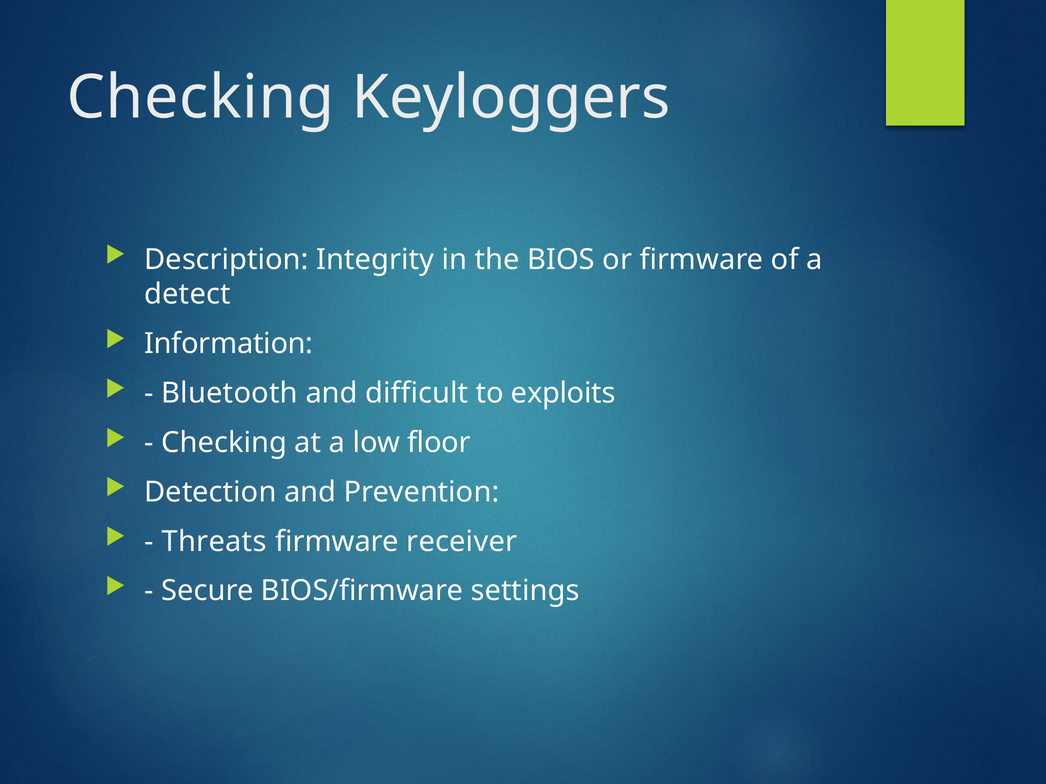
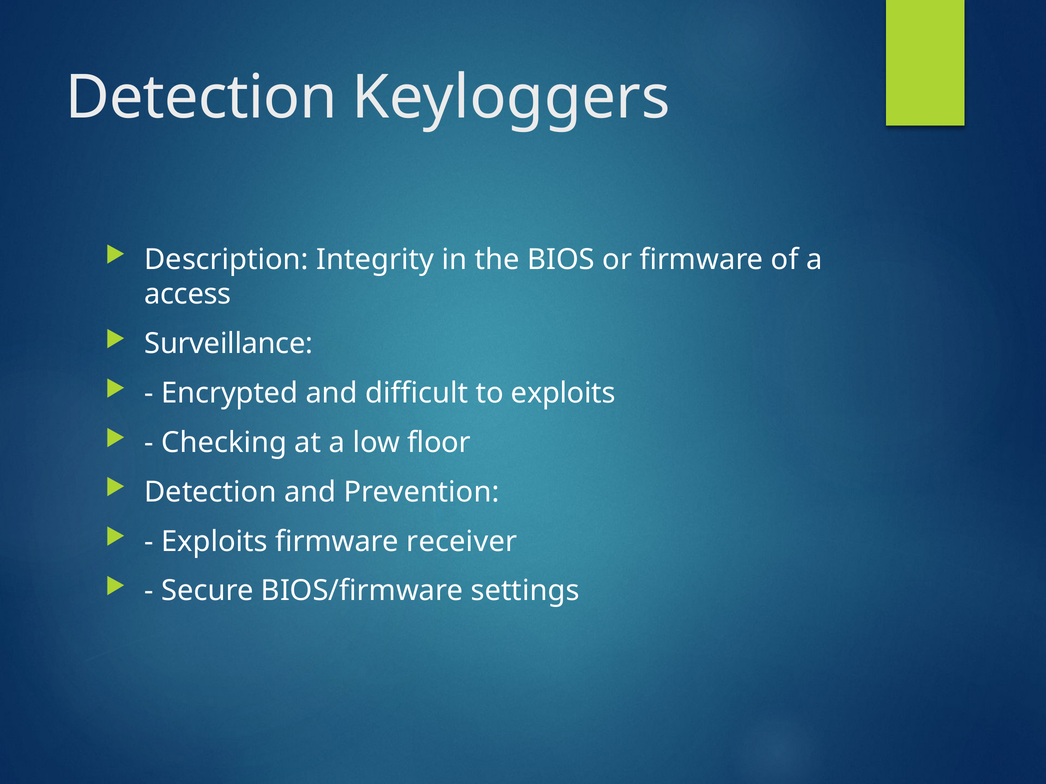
Checking at (201, 98): Checking -> Detection
detect: detect -> access
Information: Information -> Surveillance
Bluetooth: Bluetooth -> Encrypted
Threats at (214, 542): Threats -> Exploits
